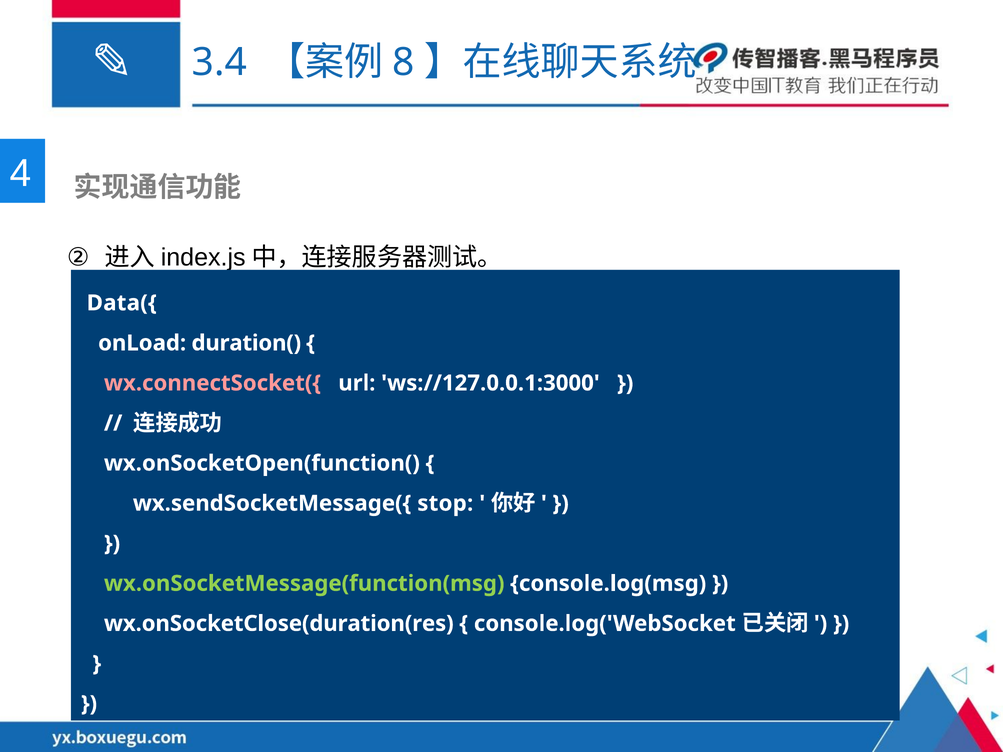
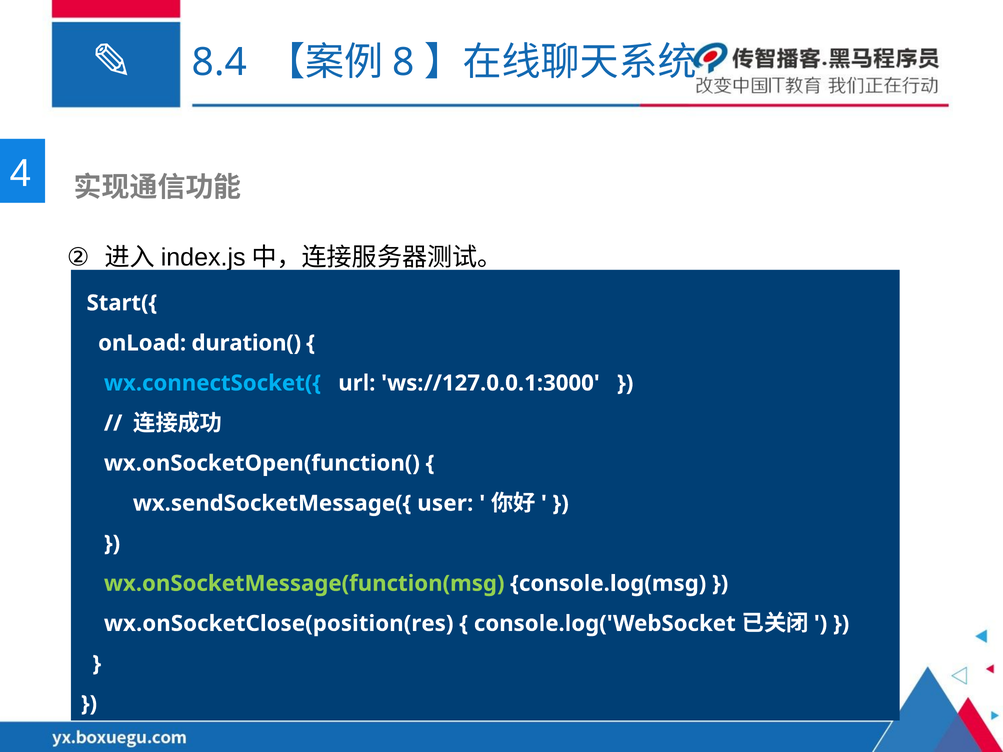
3.4: 3.4 -> 8.4
Data({: Data({ -> Start({
wx.connectSocket({ colour: pink -> light blue
stop: stop -> user
wx.onSocketClose(duration(res: wx.onSocketClose(duration(res -> wx.onSocketClose(position(res
